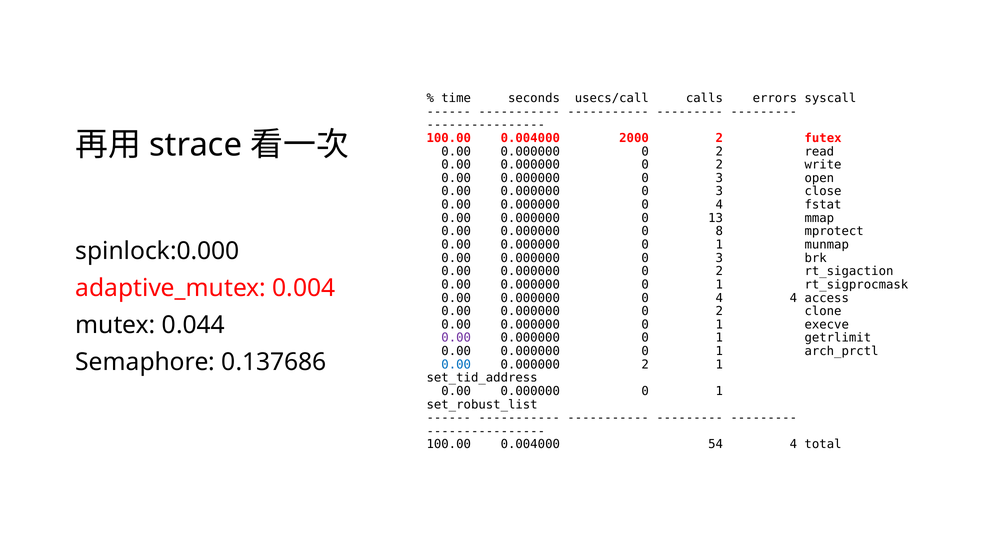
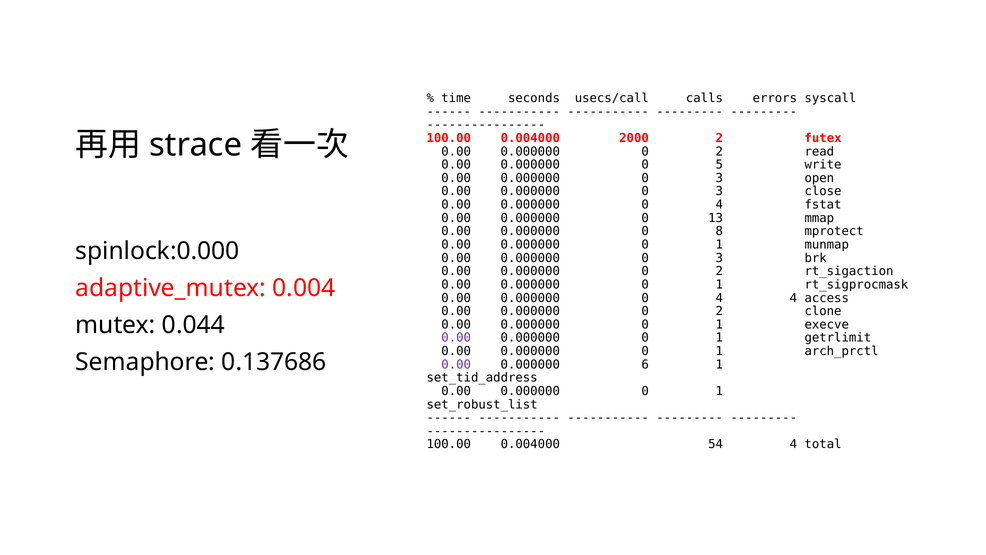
2 at (719, 165): 2 -> 5
0.00 at (456, 364) colour: blue -> purple
0.000000 2: 2 -> 6
